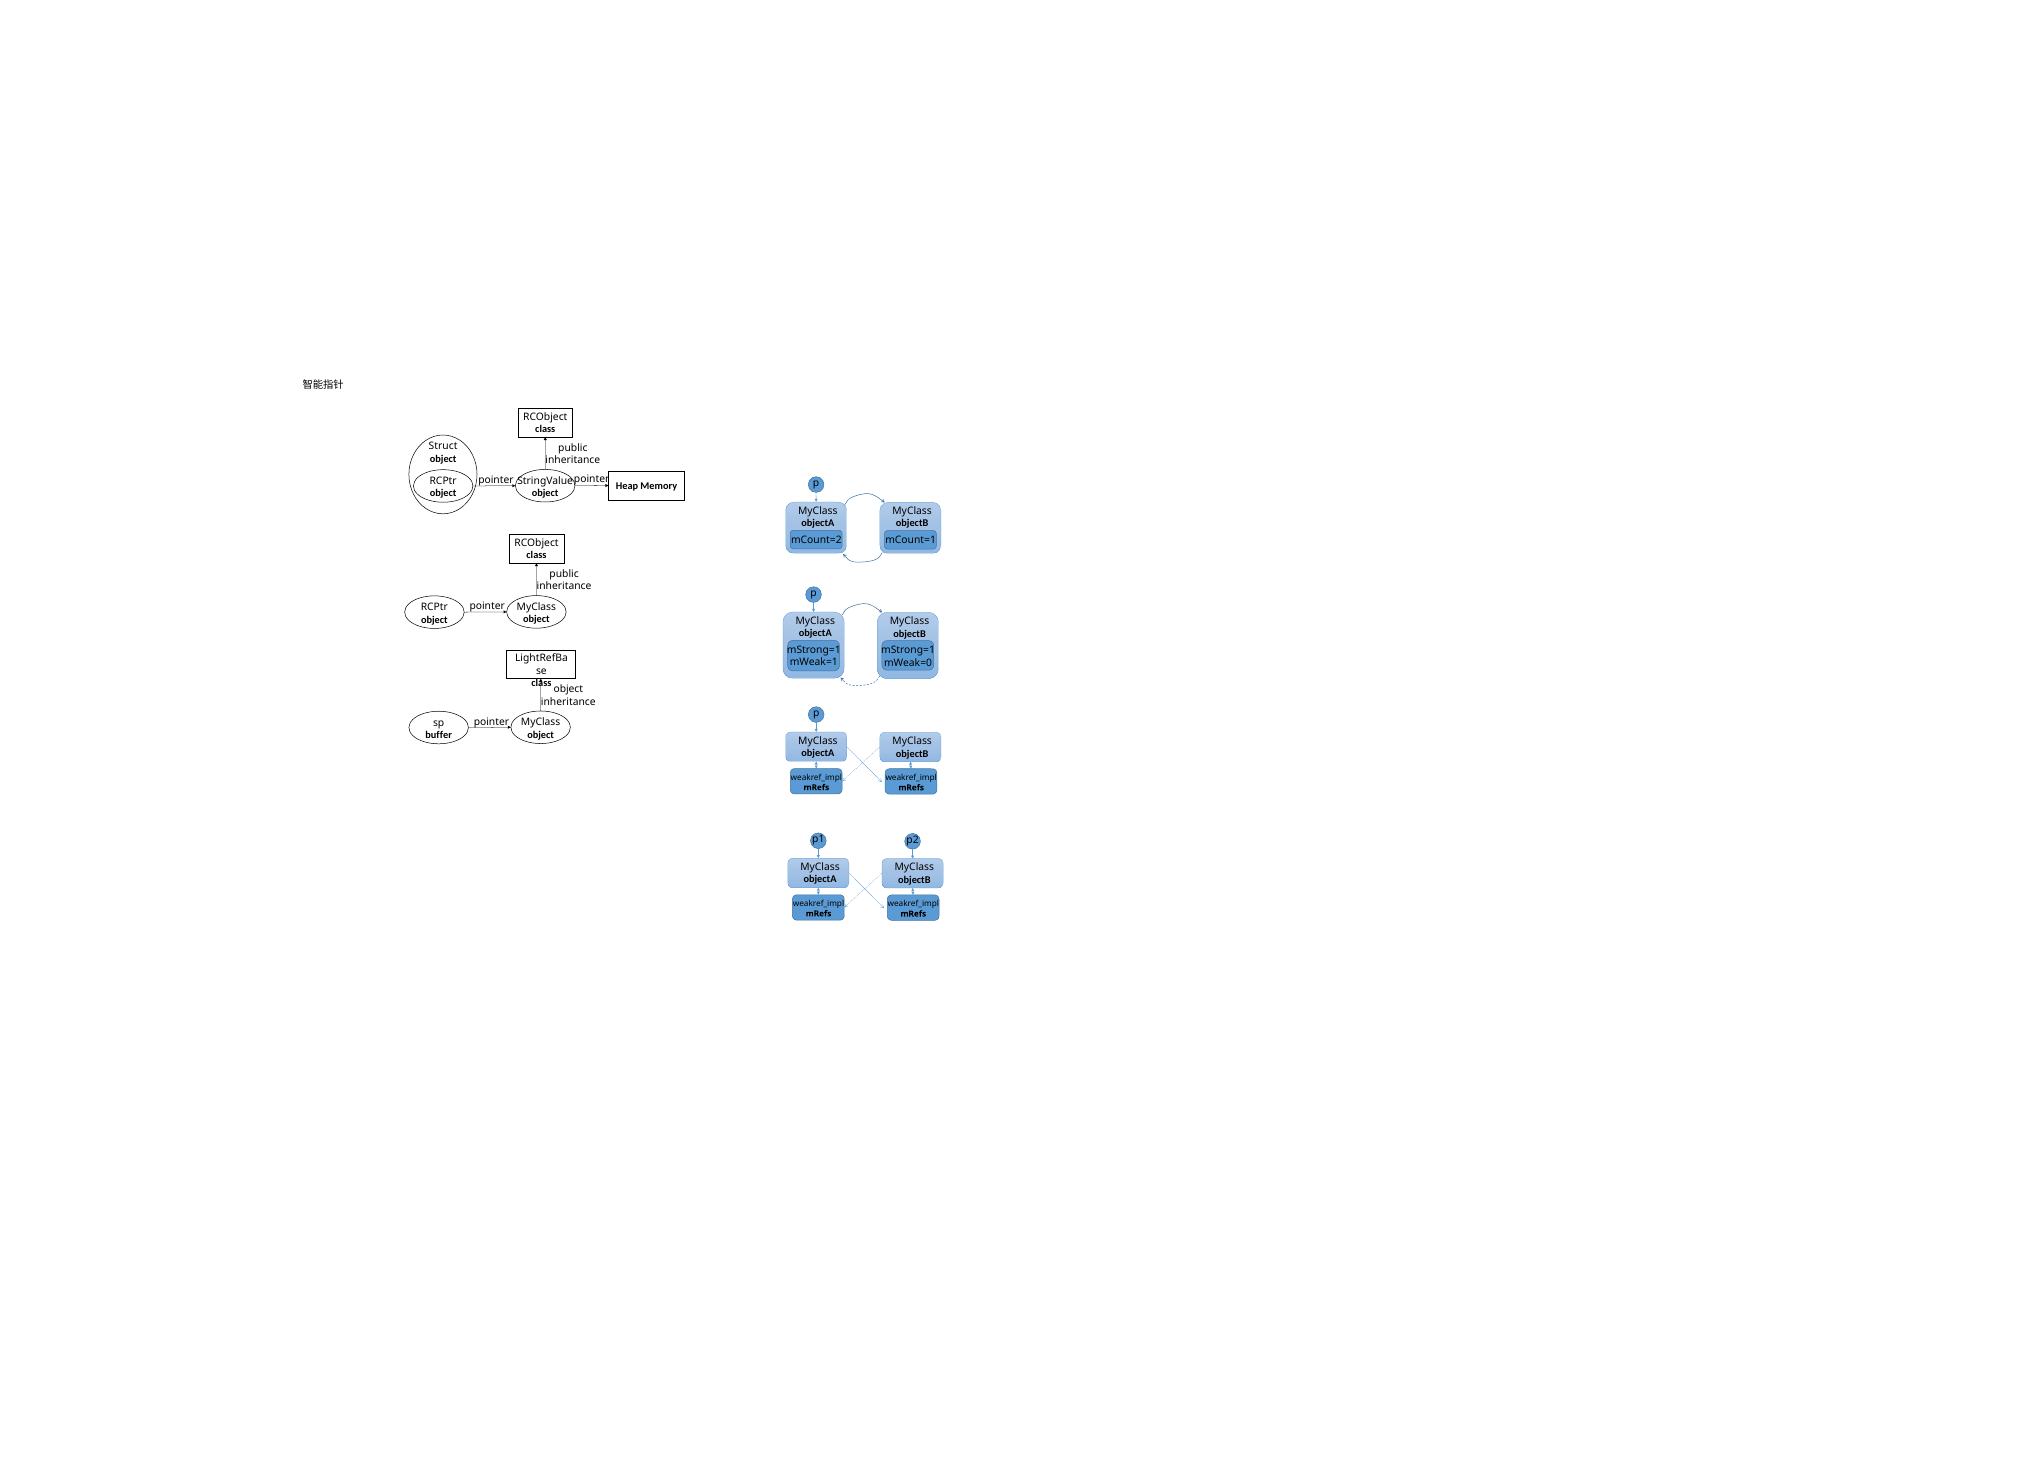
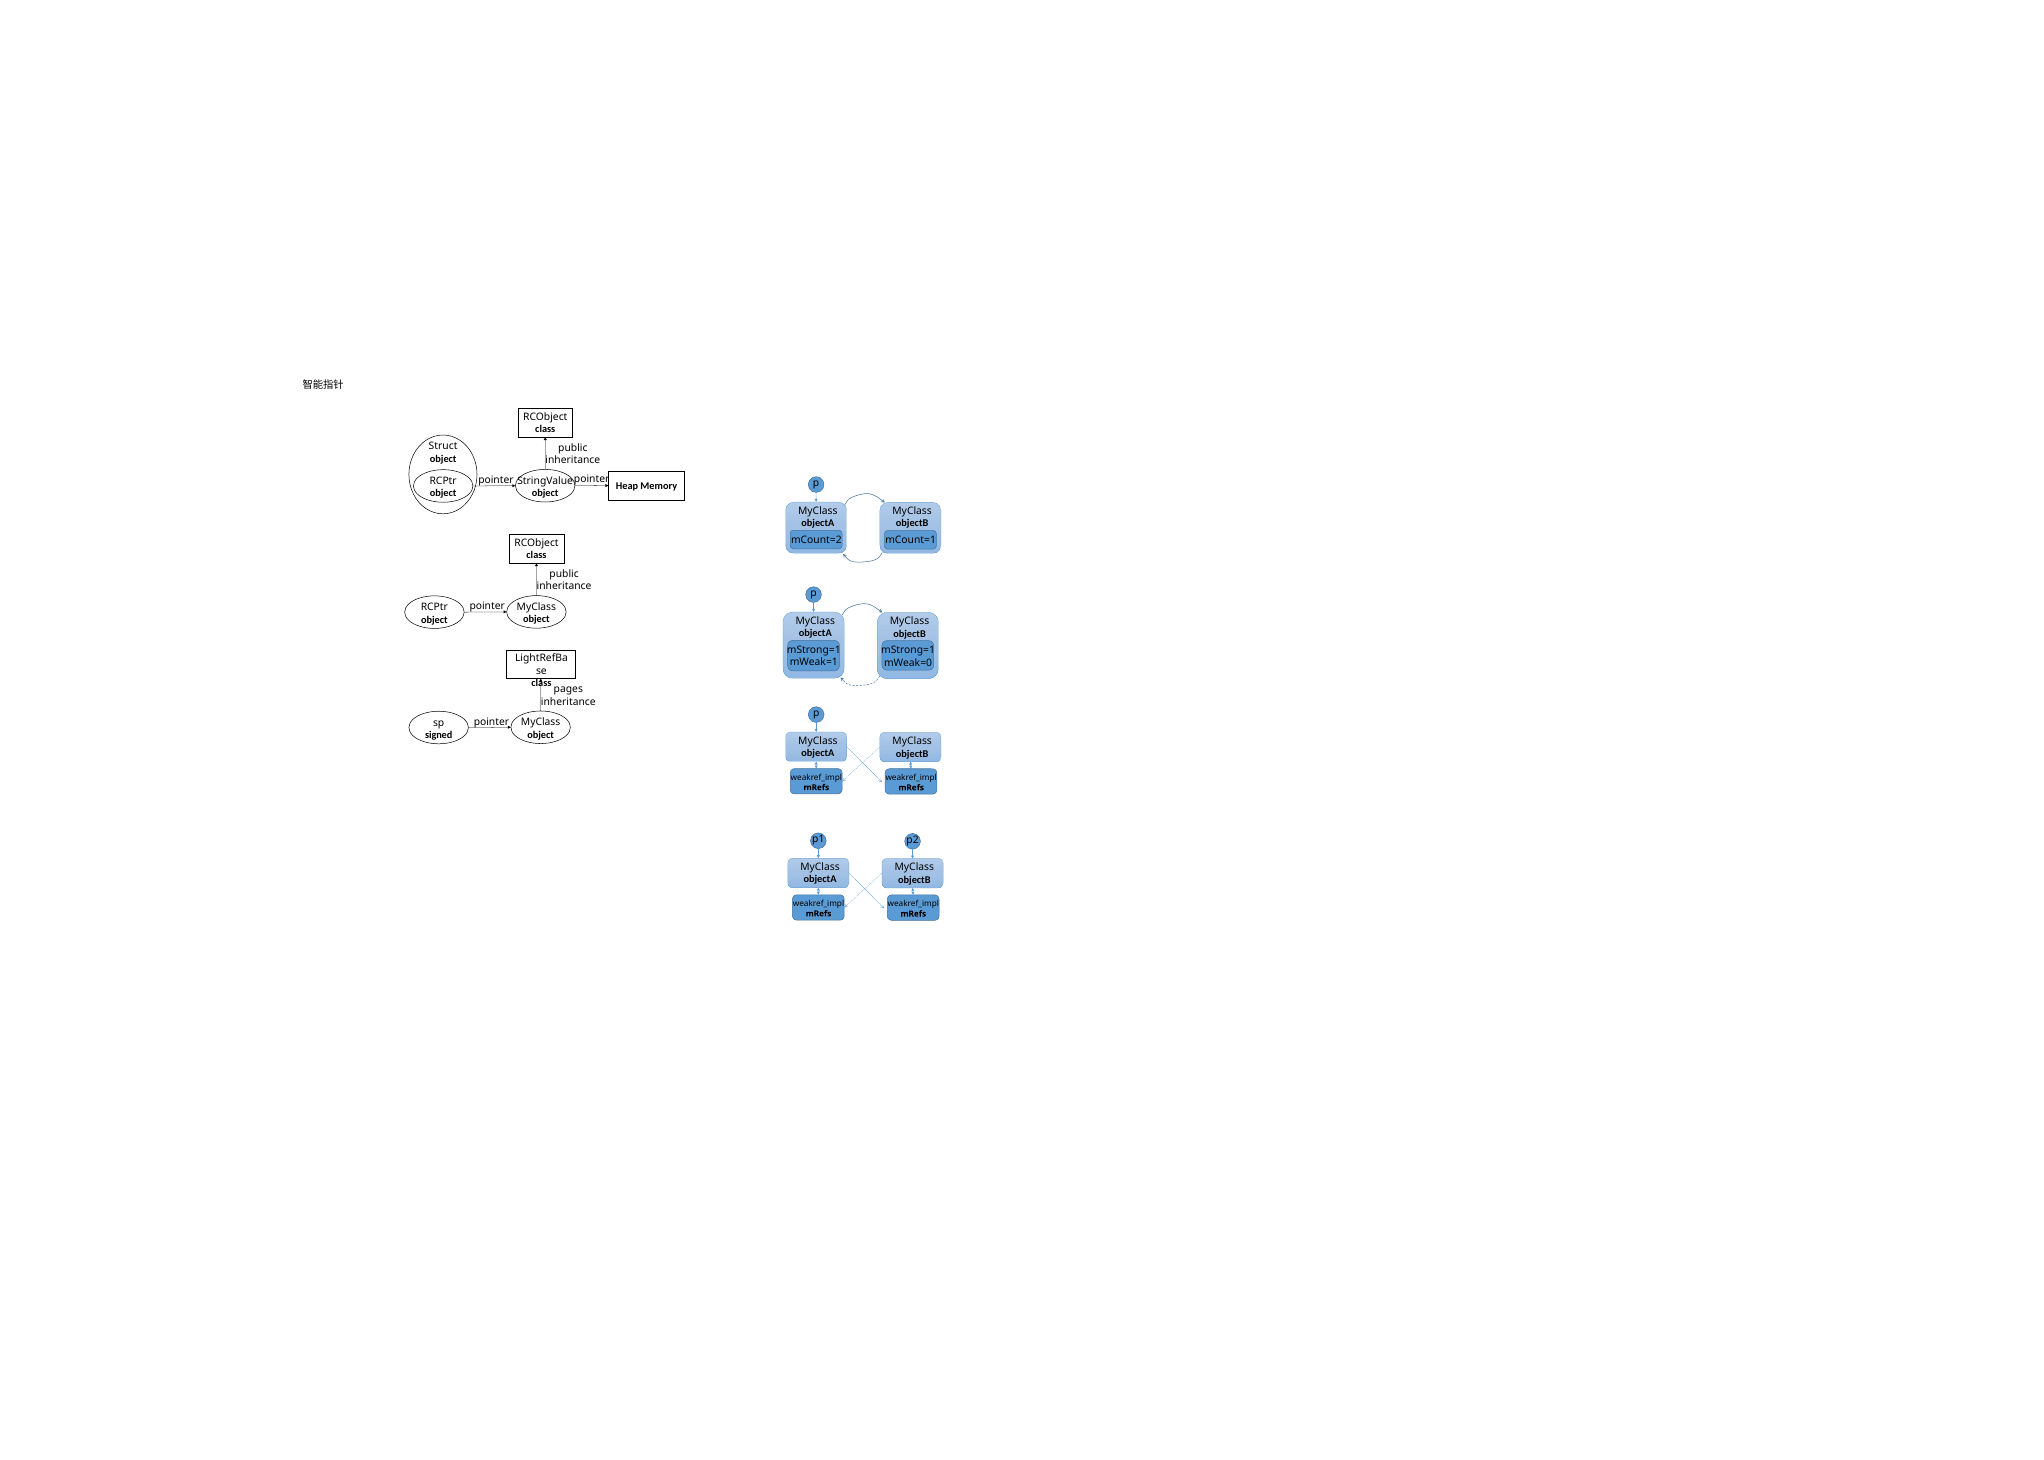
object at (568, 689): object -> pages
buffer: buffer -> signed
